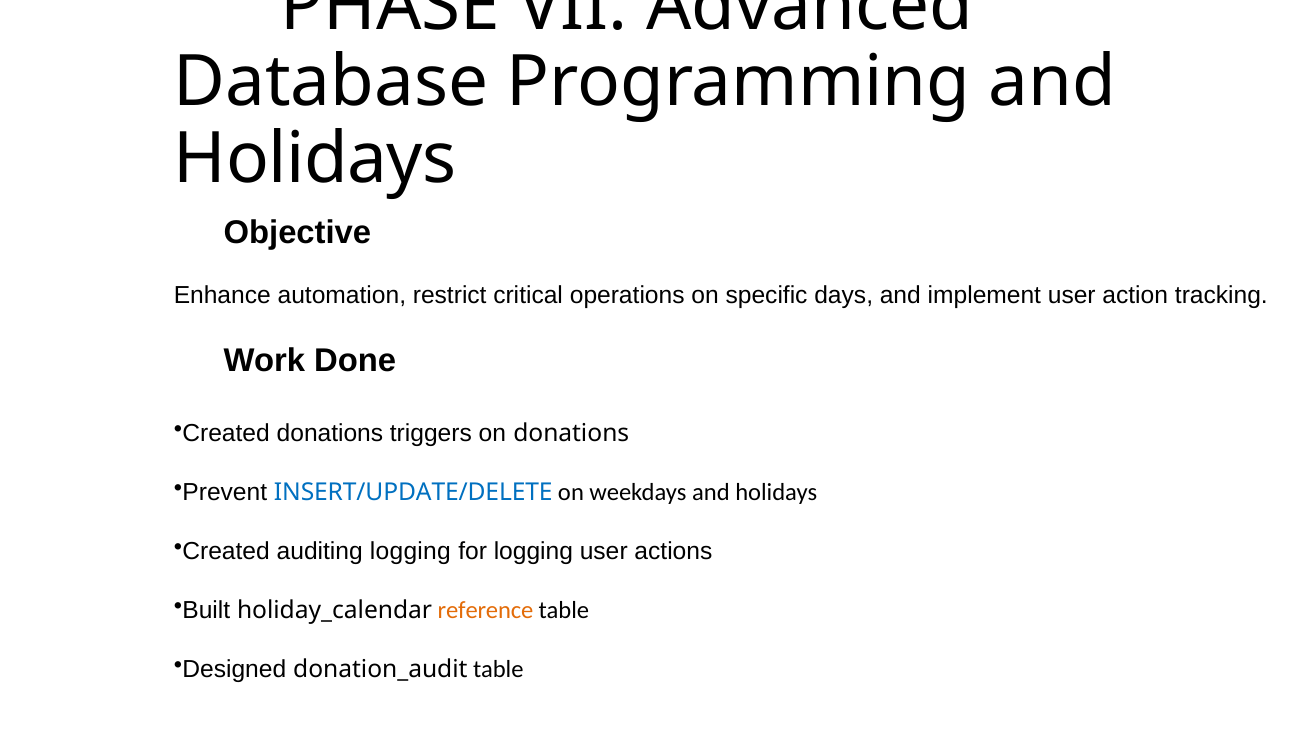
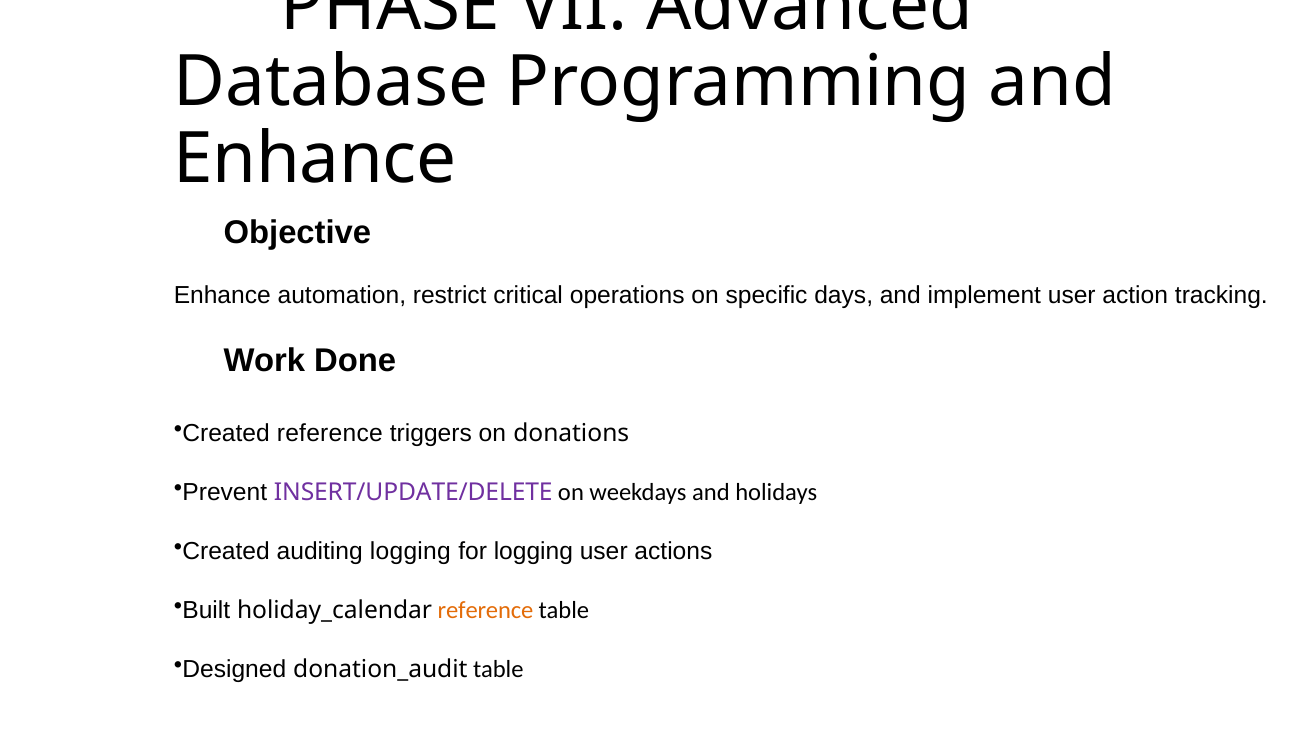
Holidays at (315, 159): Holidays -> Enhance
Created donations: donations -> reference
INSERT/UPDATE/DELETE colour: blue -> purple
